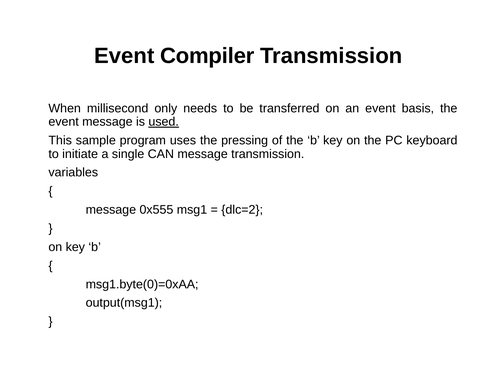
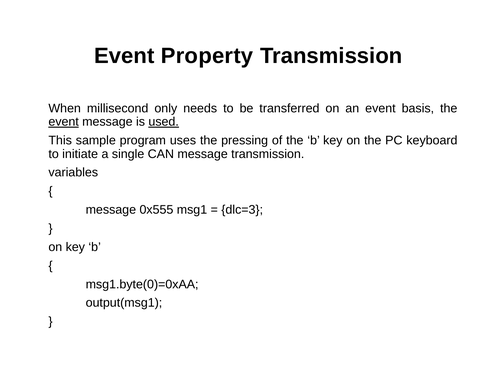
Compiler: Compiler -> Property
event at (64, 122) underline: none -> present
dlc=2: dlc=2 -> dlc=3
